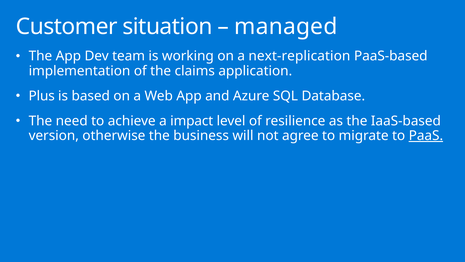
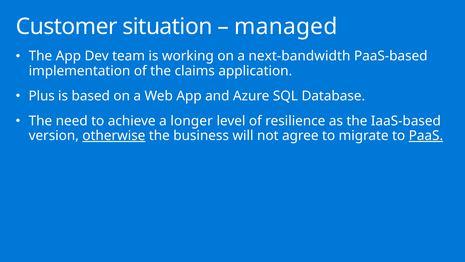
next-replication: next-replication -> next-bandwidth
impact: impact -> longer
otherwise underline: none -> present
